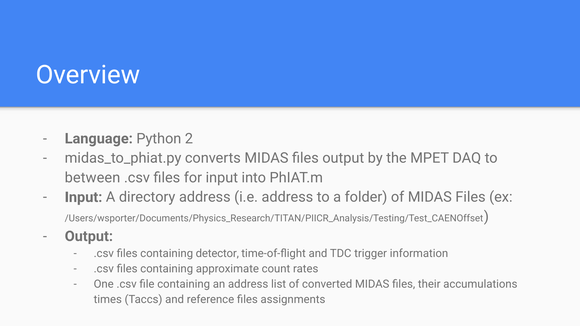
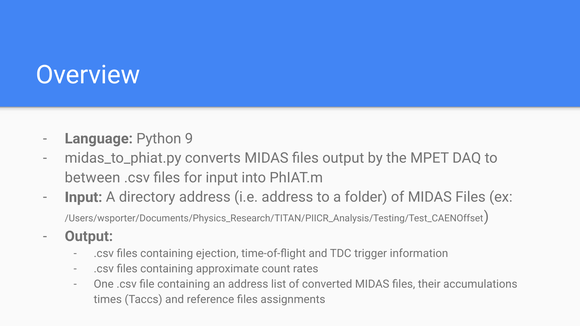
2: 2 -> 9
detector: detector -> ejection
